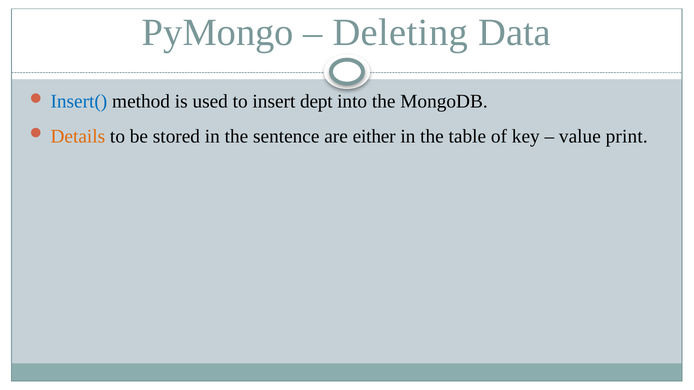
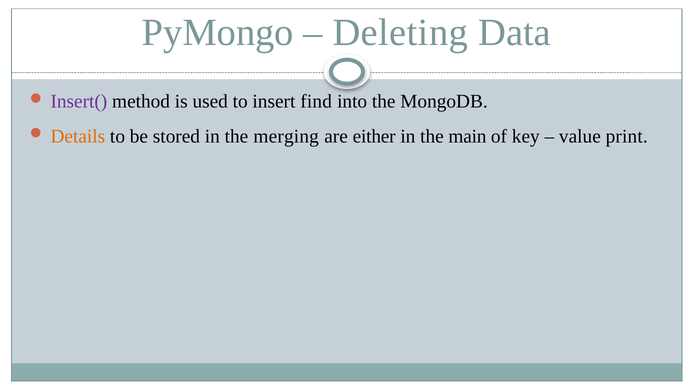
Insert( colour: blue -> purple
dept: dept -> find
sentence: sentence -> merging
table: table -> main
